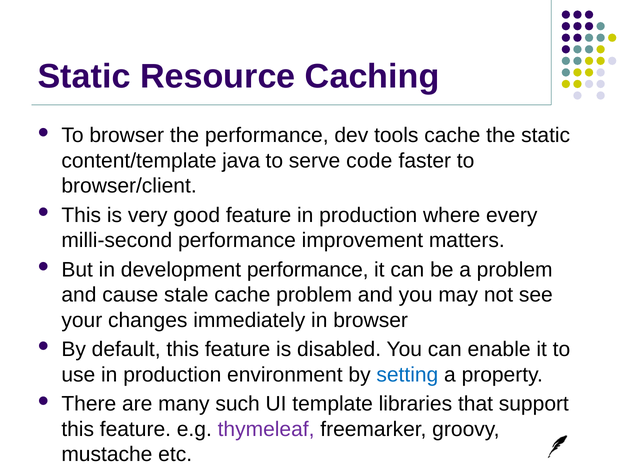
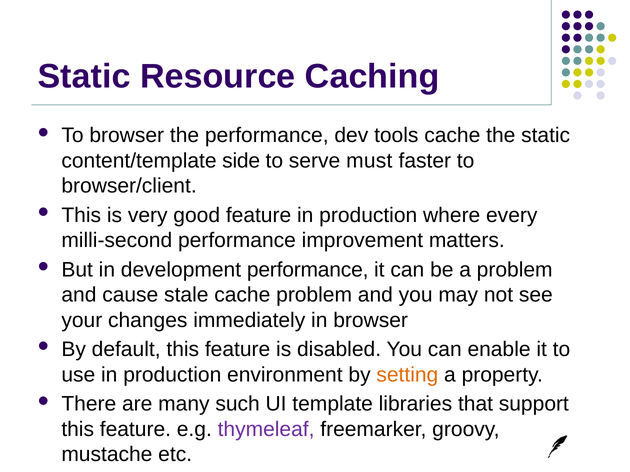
java: java -> side
code: code -> must
setting colour: blue -> orange
